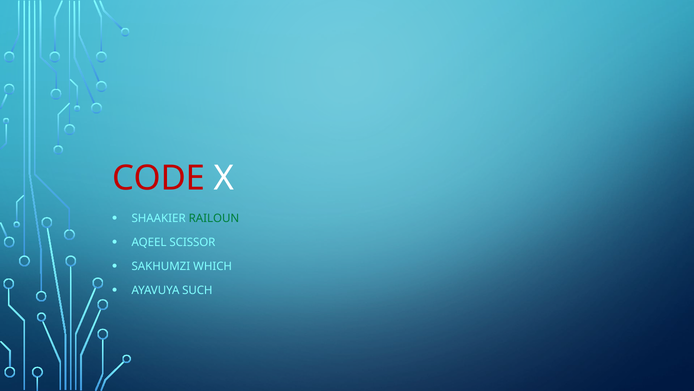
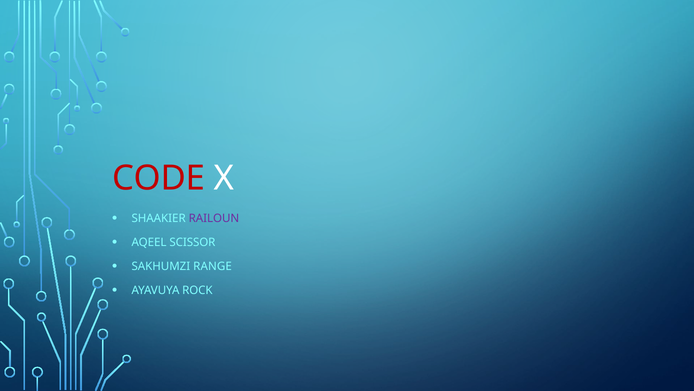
RAILOUN colour: green -> purple
WHICH: WHICH -> RANGE
SUCH: SUCH -> ROCK
